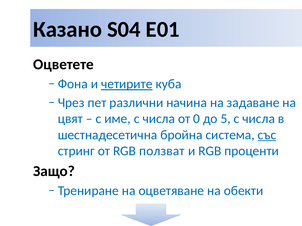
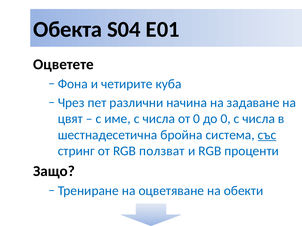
Казано: Казано -> Обекта
четирите underline: present -> none
до 5: 5 -> 0
